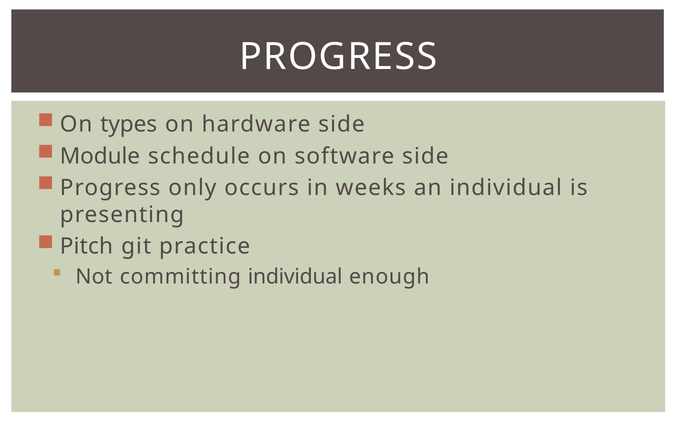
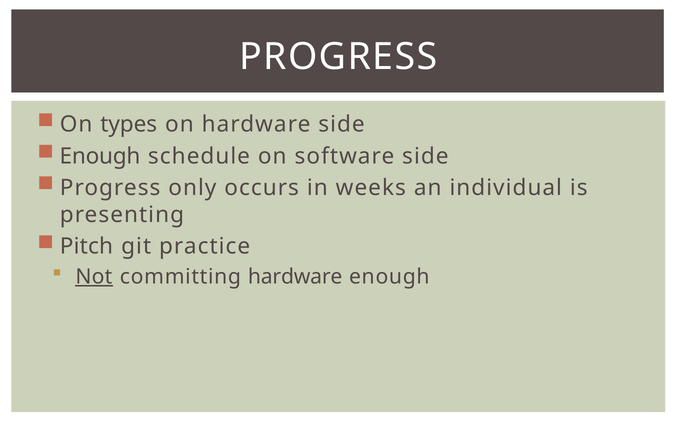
Module at (100, 156): Module -> Enough
Not underline: none -> present
committing individual: individual -> hardware
